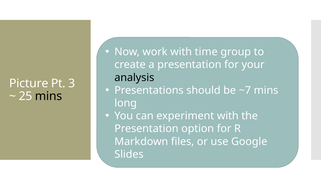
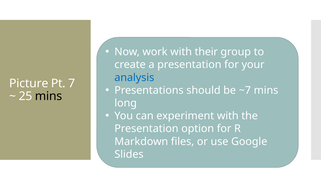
time: time -> their
analysis colour: black -> blue
3: 3 -> 7
